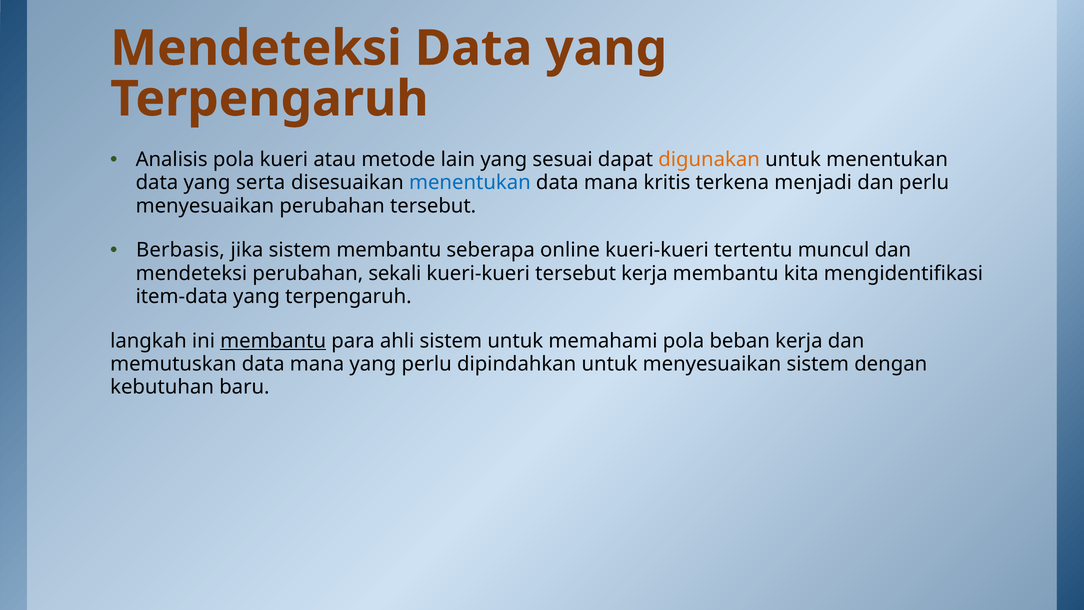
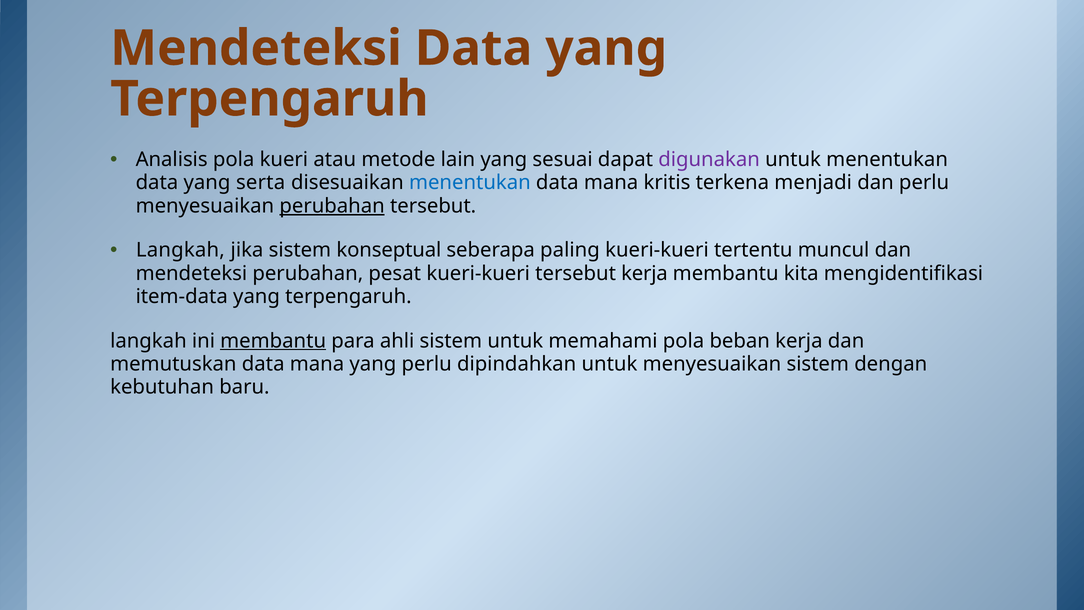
digunakan colour: orange -> purple
perubahan at (332, 206) underline: none -> present
Berbasis at (180, 250): Berbasis -> Langkah
sistem membantu: membantu -> konseptual
online: online -> paling
sekali: sekali -> pesat
